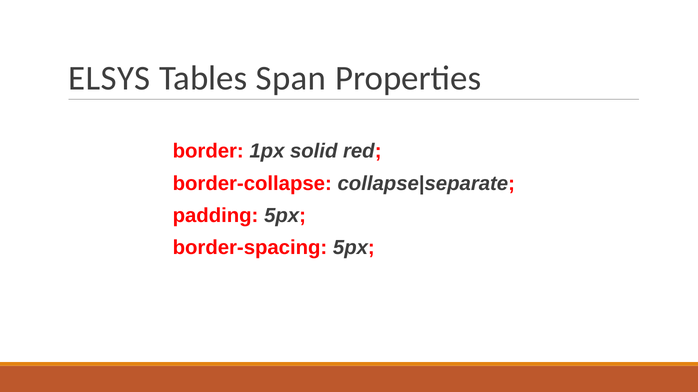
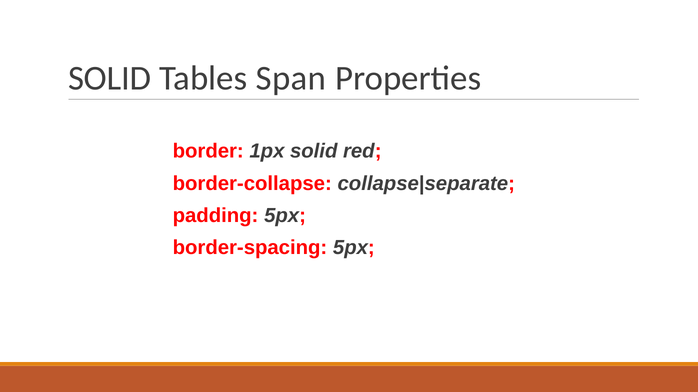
ELSYS at (109, 78): ELSYS -> SOLID
